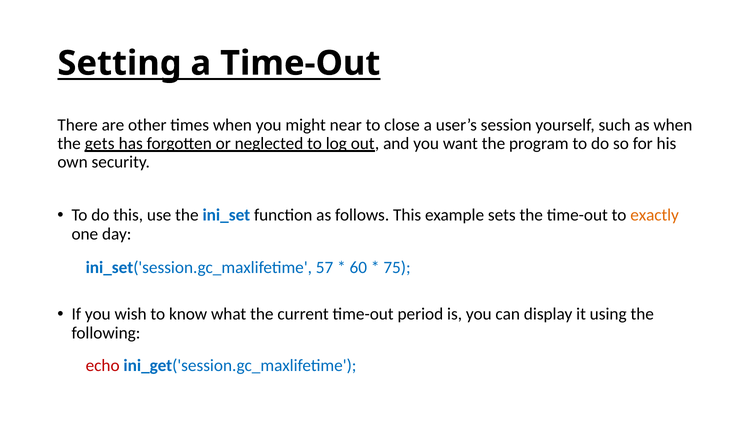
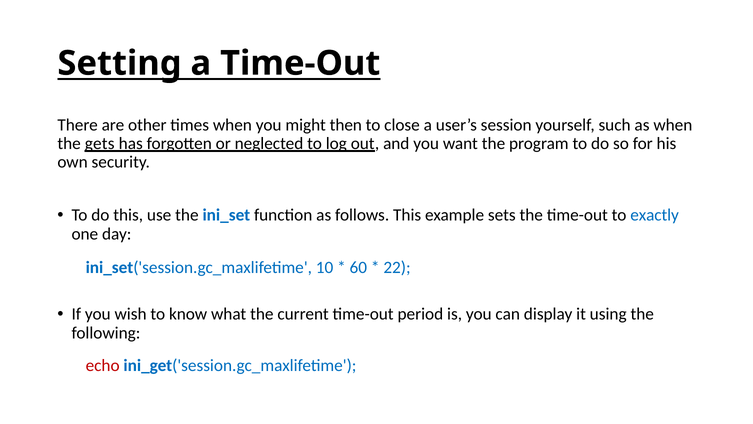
near: near -> then
exactly colour: orange -> blue
57: 57 -> 10
75: 75 -> 22
